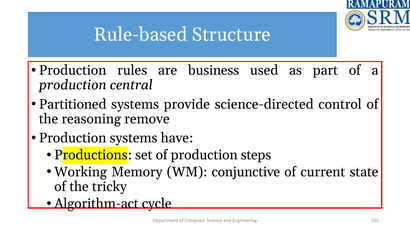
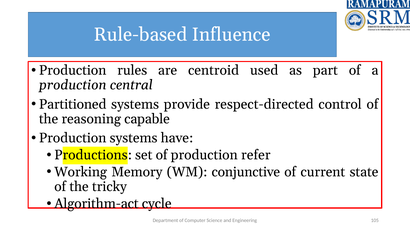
Structure: Structure -> Influence
business: business -> centroid
science-directed: science-directed -> respect-directed
remove: remove -> capable
steps: steps -> refer
